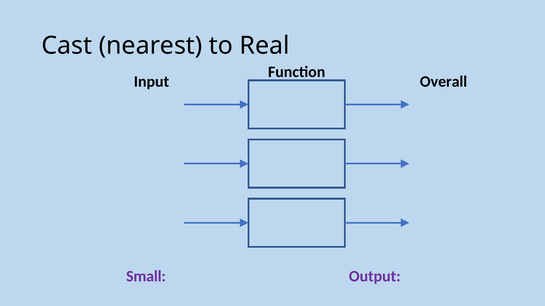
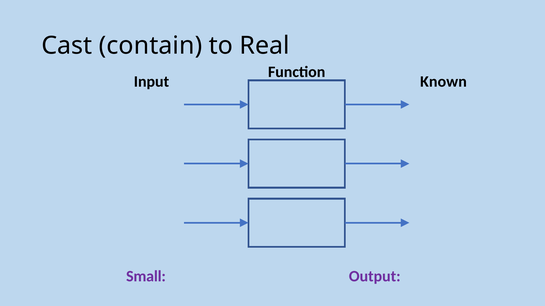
nearest: nearest -> contain
Overall: Overall -> Known
